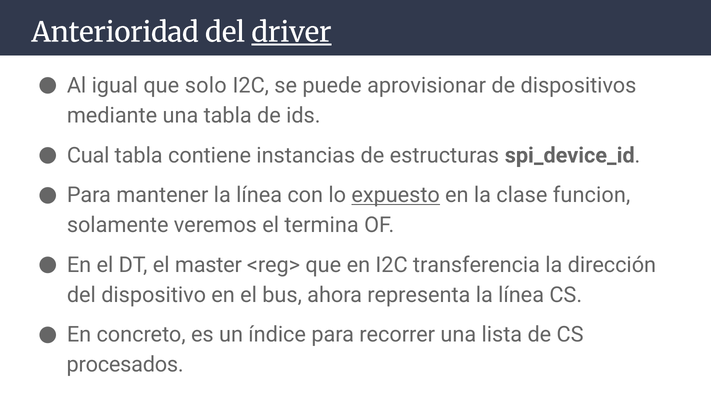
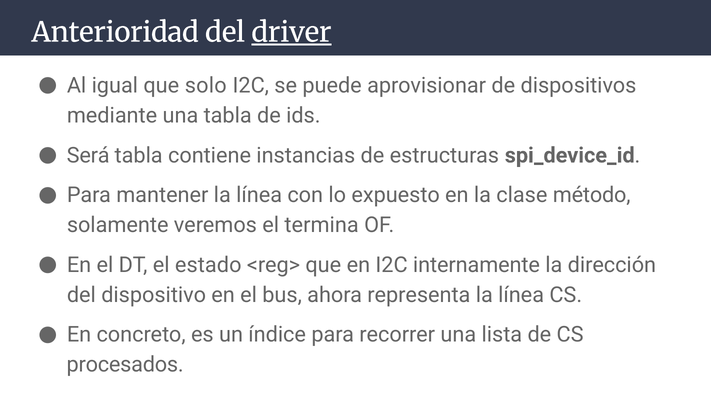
Cual: Cual -> Será
expuesto underline: present -> none
funcion: funcion -> método
master: master -> estado
transferencia: transferencia -> internamente
